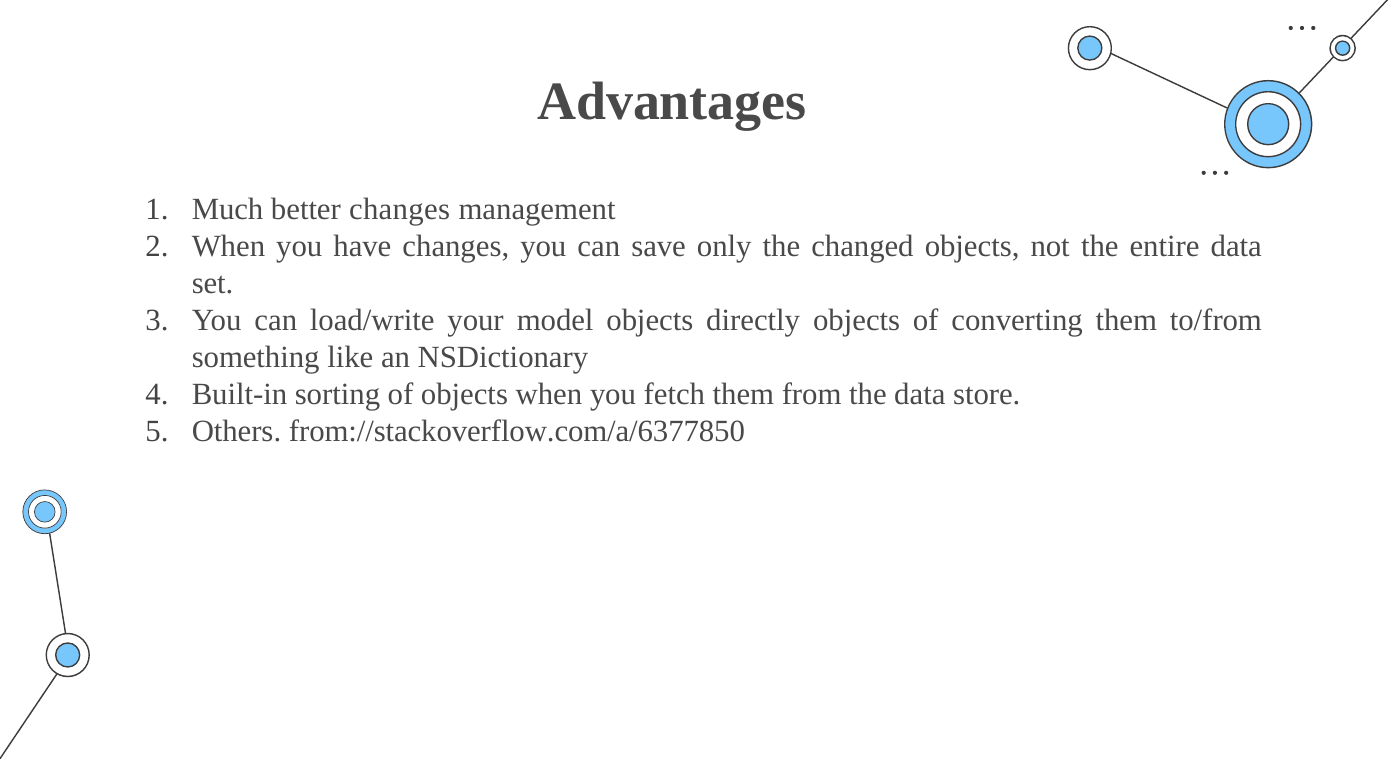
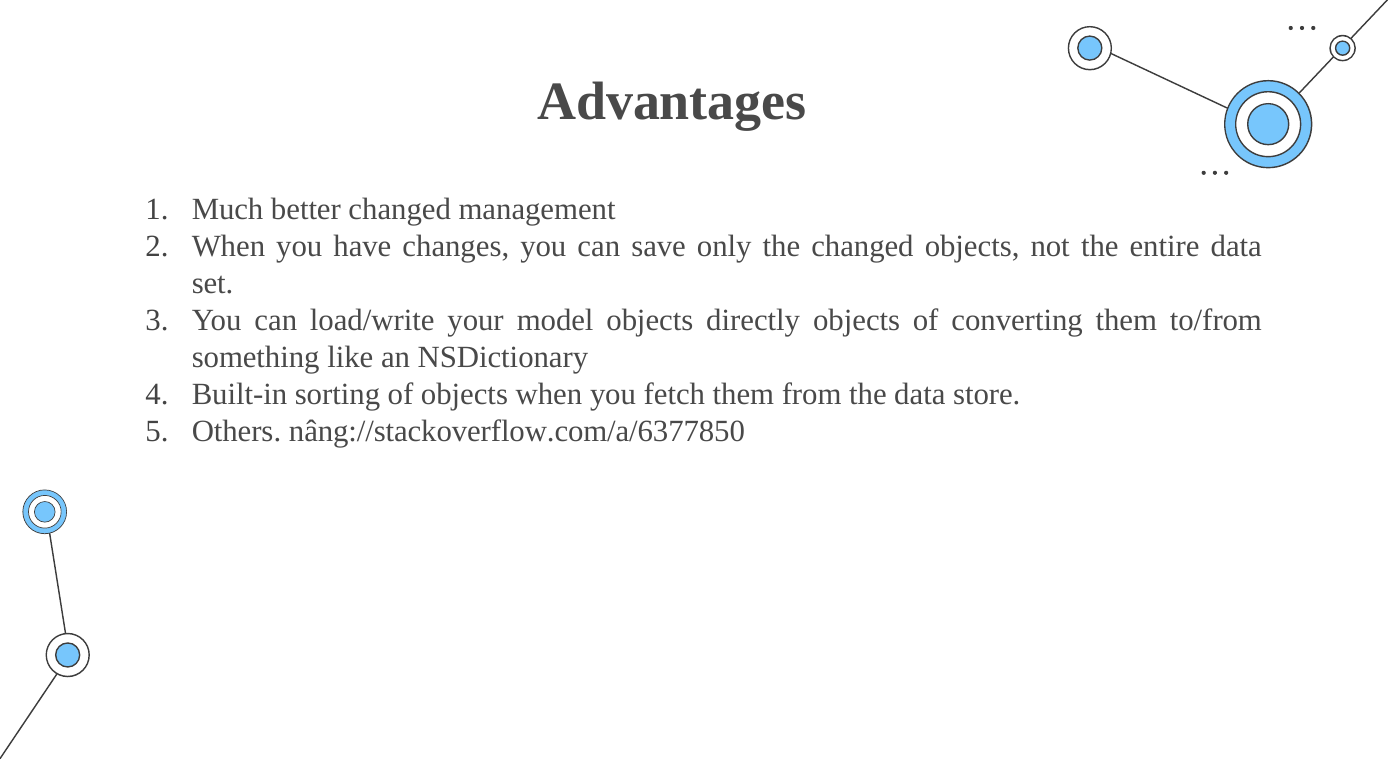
better changes: changes -> changed
from://stackoverflow.com/a/6377850: from://stackoverflow.com/a/6377850 -> nâng://stackoverflow.com/a/6377850
